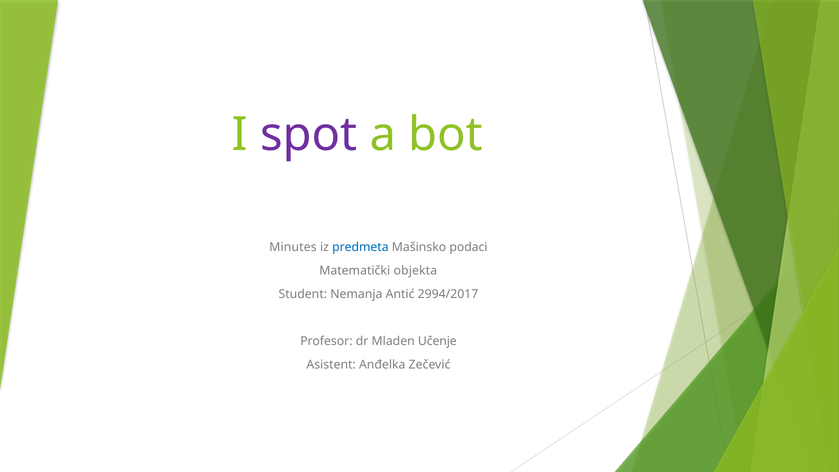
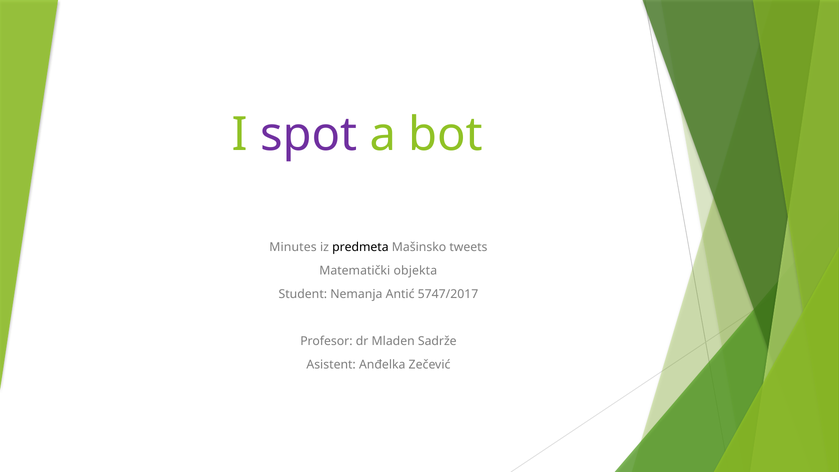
predmeta colour: blue -> black
podaci: podaci -> tweets
2994/2017: 2994/2017 -> 5747/2017
Učenje: Učenje -> Sadrže
